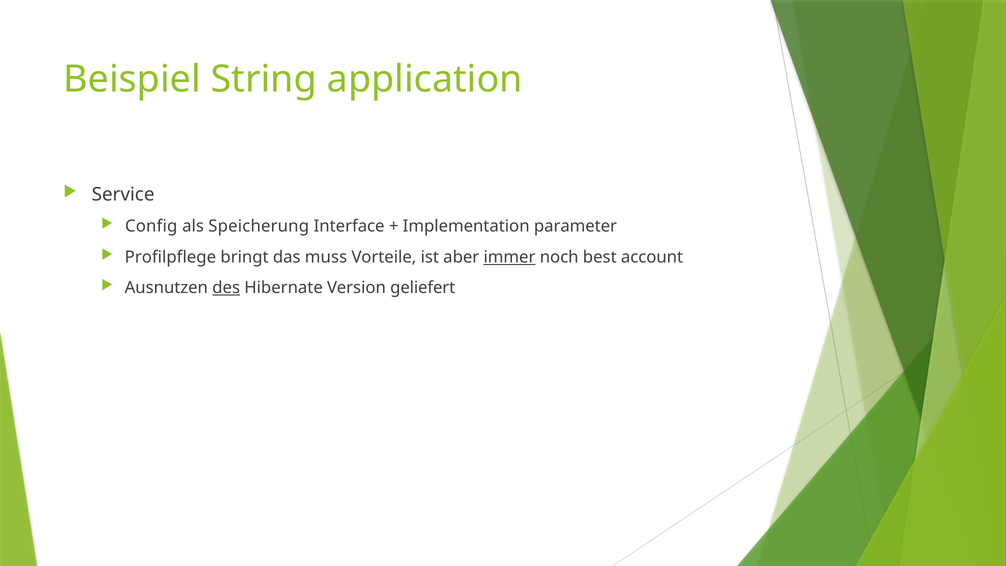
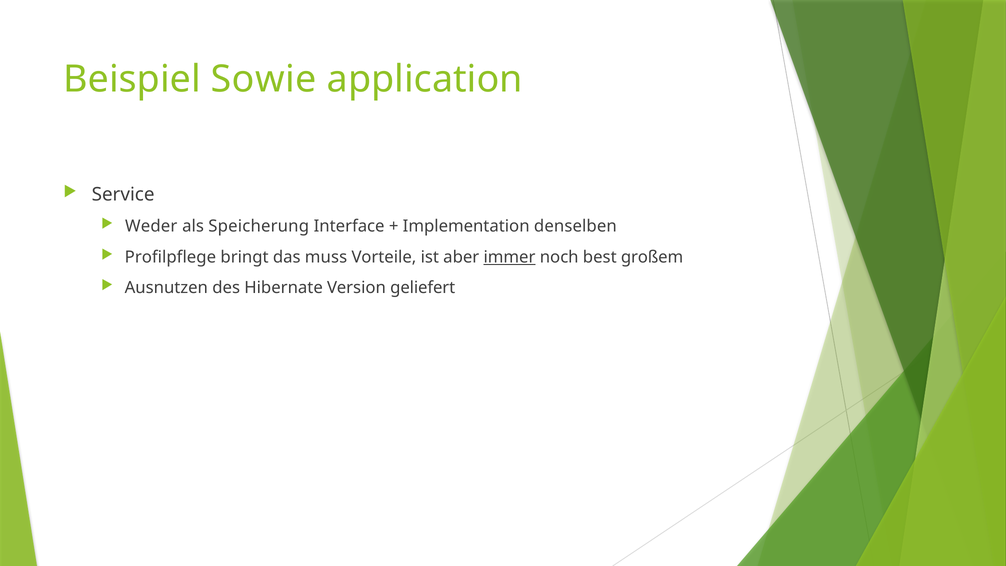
String: String -> Sowie
Config: Config -> Weder
parameter: parameter -> denselben
account: account -> großem
des underline: present -> none
